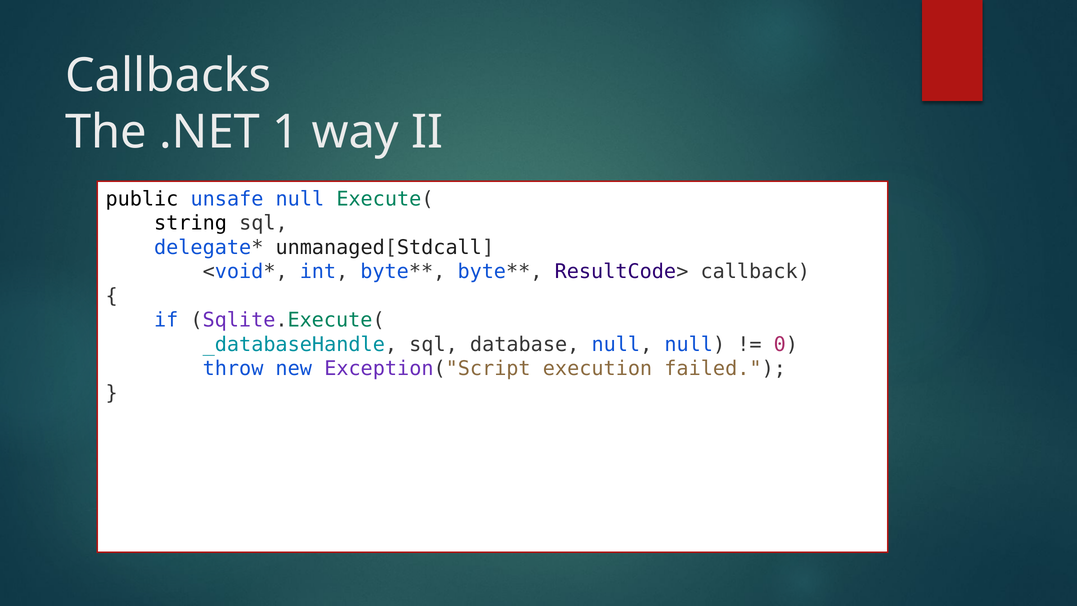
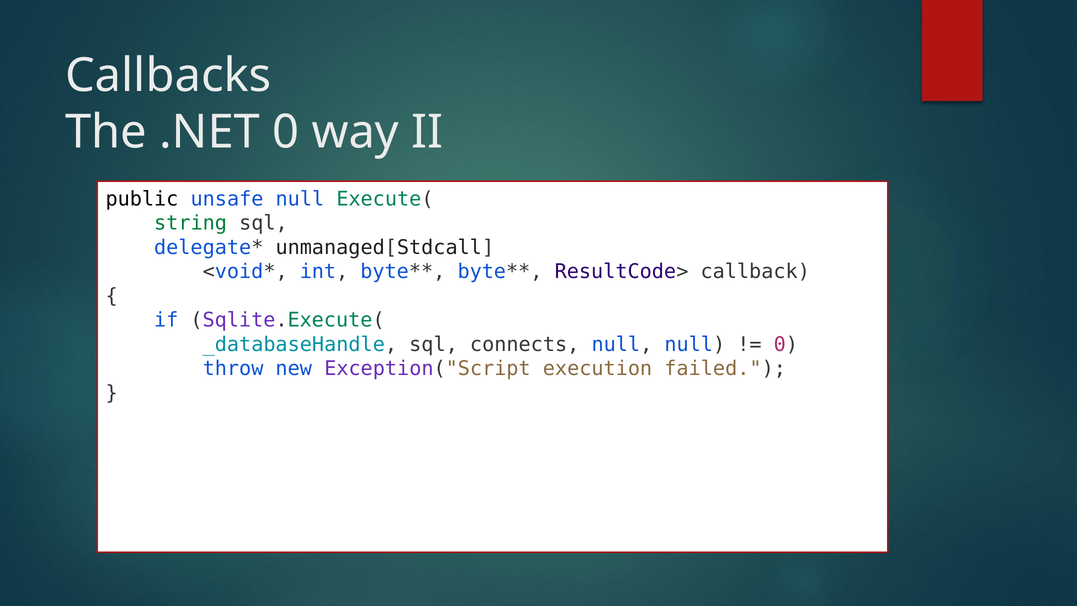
.NET 1: 1 -> 0
string colour: black -> green
database: database -> connects
